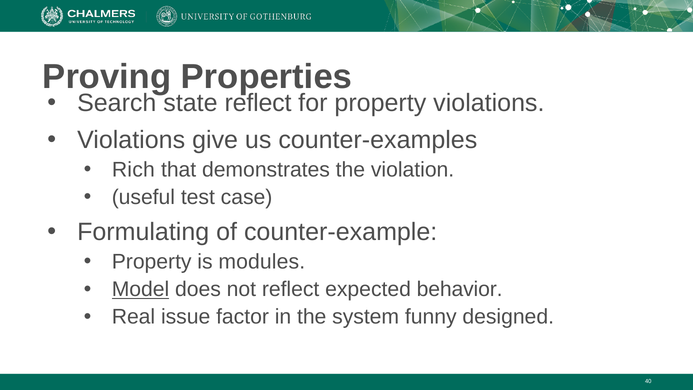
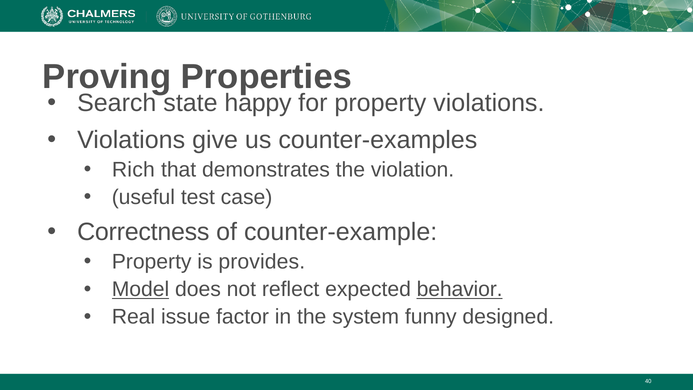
state reflect: reflect -> happy
Formulating: Formulating -> Correctness
modules: modules -> provides
behavior underline: none -> present
